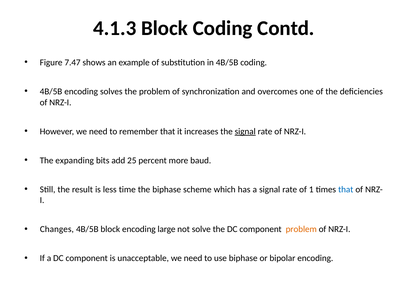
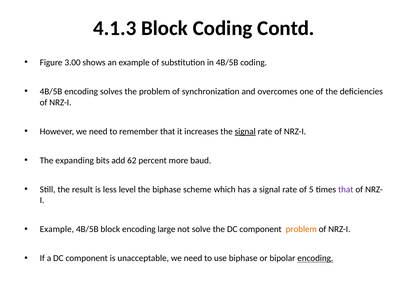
7.47: 7.47 -> 3.00
25: 25 -> 62
time: time -> level
1: 1 -> 5
that at (346, 189) colour: blue -> purple
Changes at (57, 229): Changes -> Example
encoding at (315, 258) underline: none -> present
